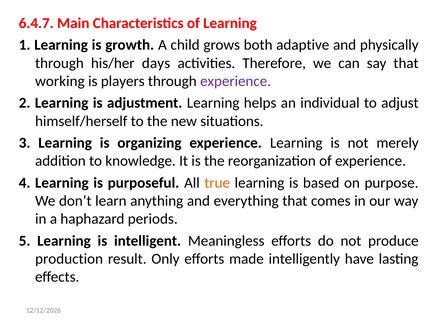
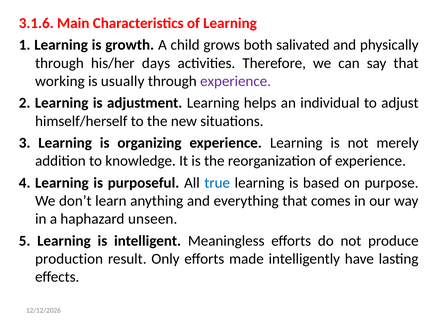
6.4.7: 6.4.7 -> 3.1.6
adaptive: adaptive -> salivated
players: players -> usually
true colour: orange -> blue
periods: periods -> unseen
